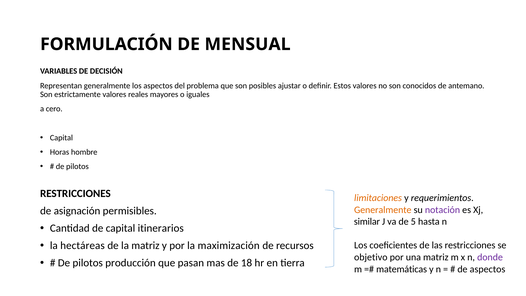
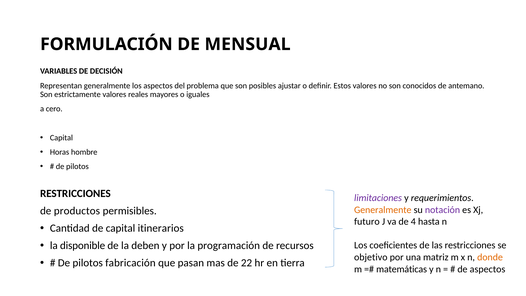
limitaciones colour: orange -> purple
asignación: asignación -> productos
similar: similar -> futuro
5: 5 -> 4
hectáreas: hectáreas -> disponible
la matriz: matriz -> deben
maximización: maximización -> programación
donde colour: purple -> orange
producción: producción -> fabricación
18: 18 -> 22
